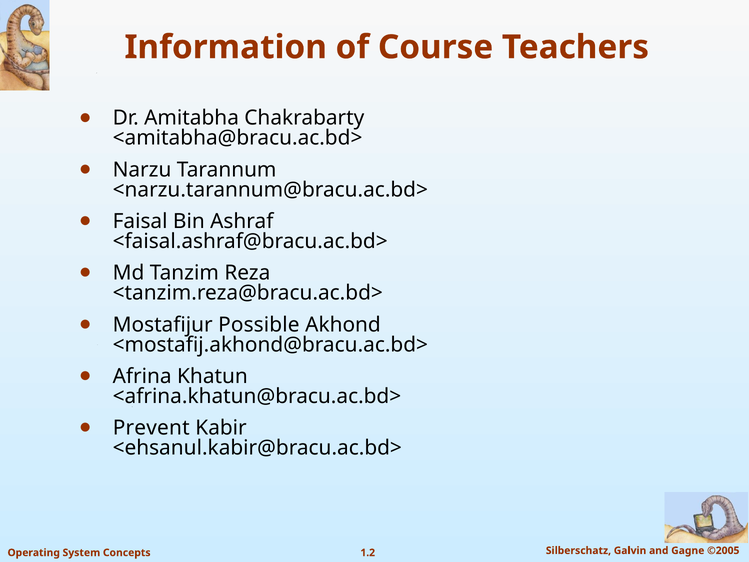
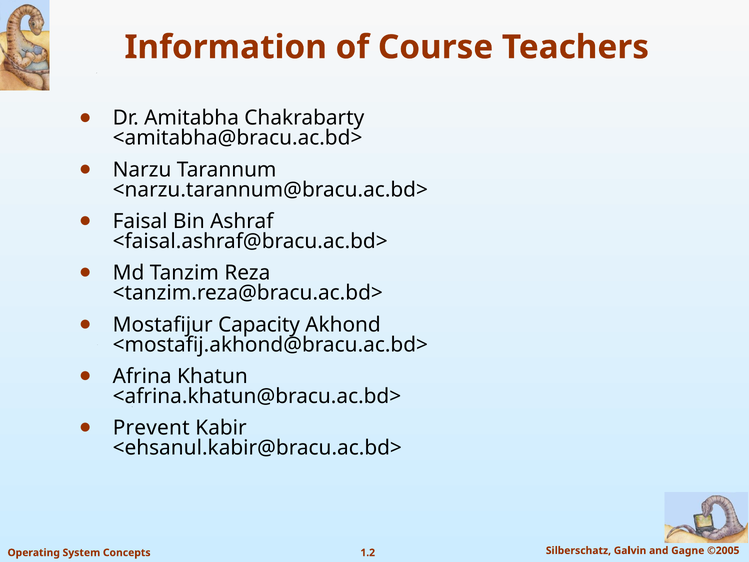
Possible: Possible -> Capacity
